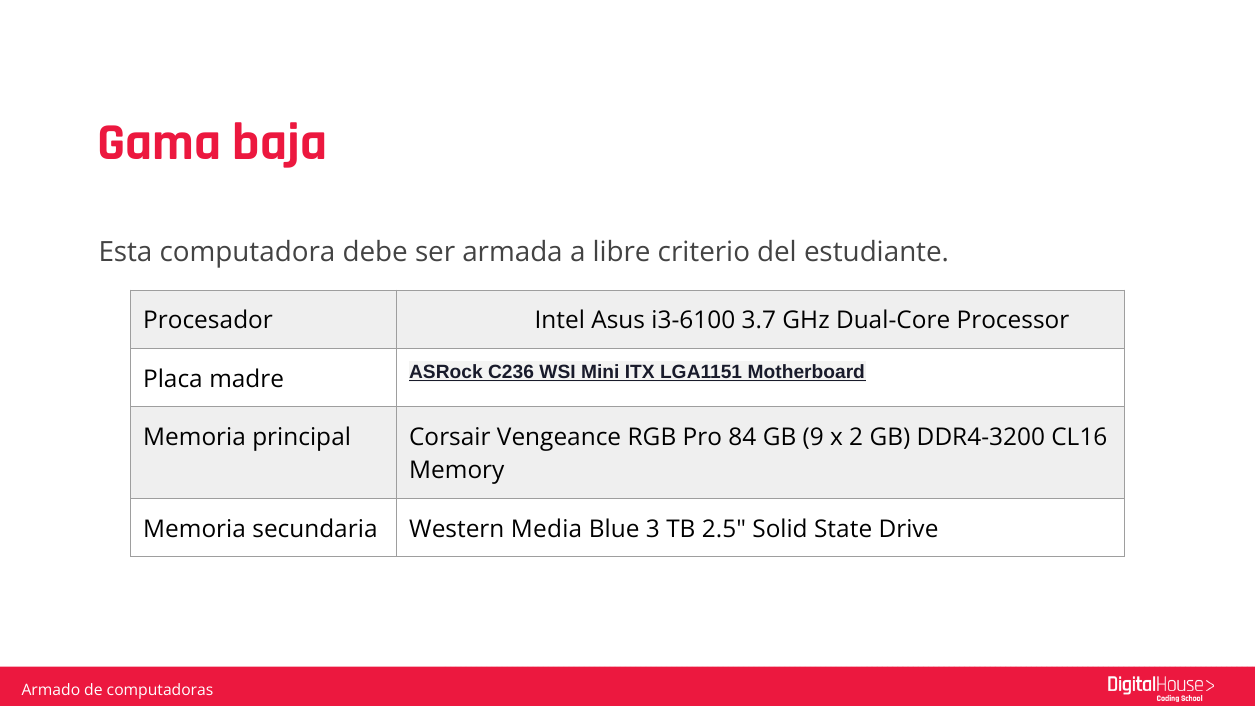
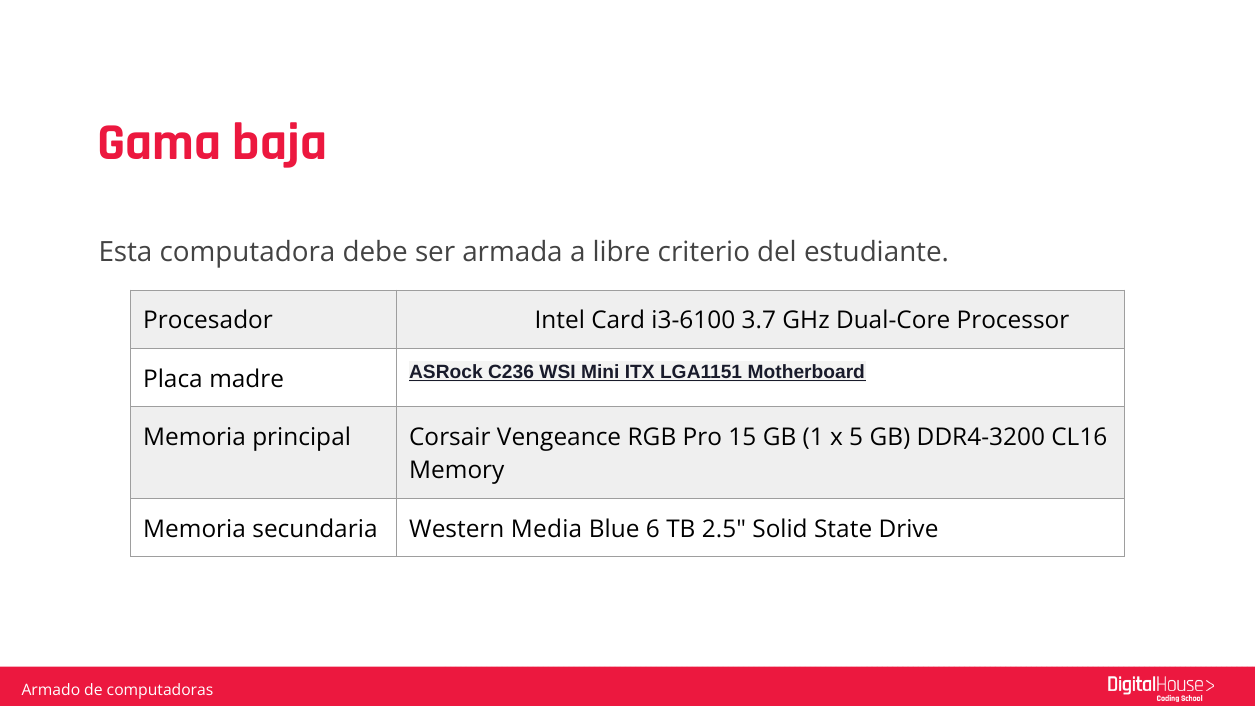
Asus: Asus -> Card
84: 84 -> 15
9: 9 -> 1
2: 2 -> 5
3: 3 -> 6
